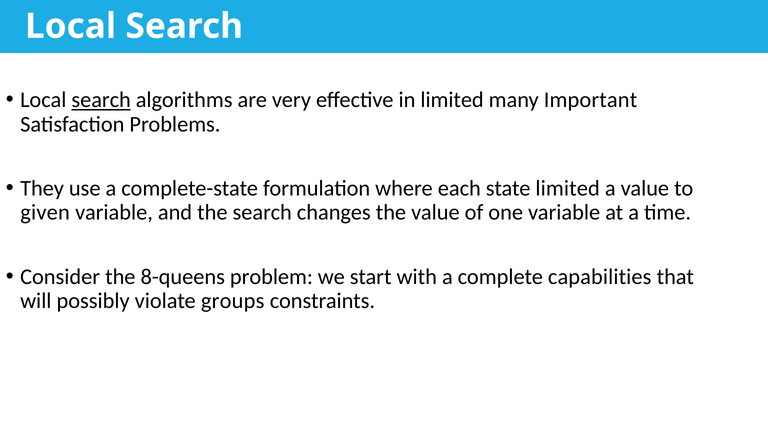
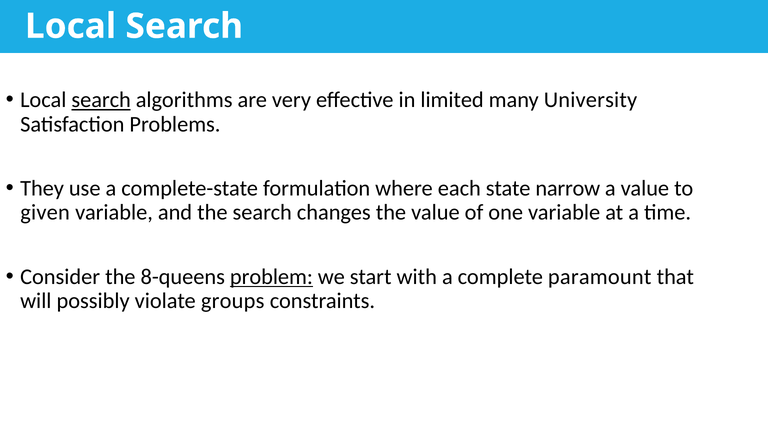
Important: Important -> University
state limited: limited -> narrow
problem underline: none -> present
capabilities: capabilities -> paramount
